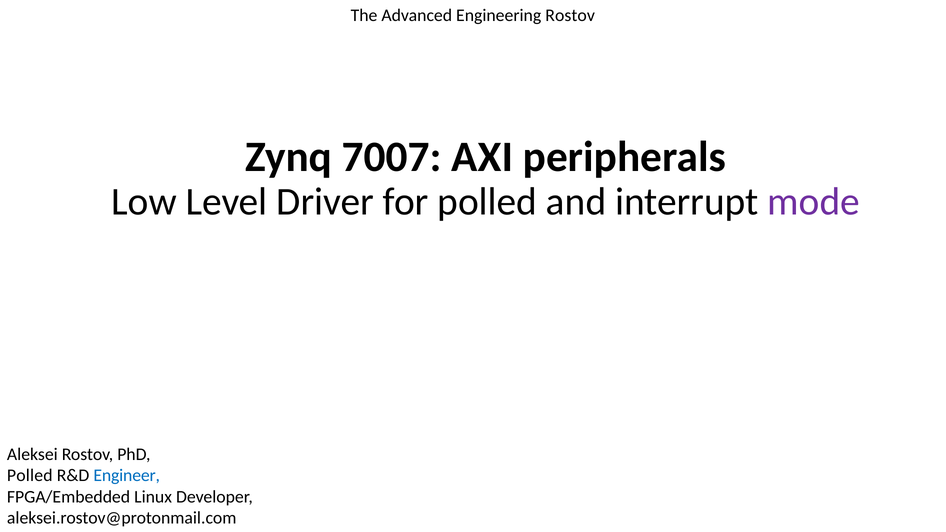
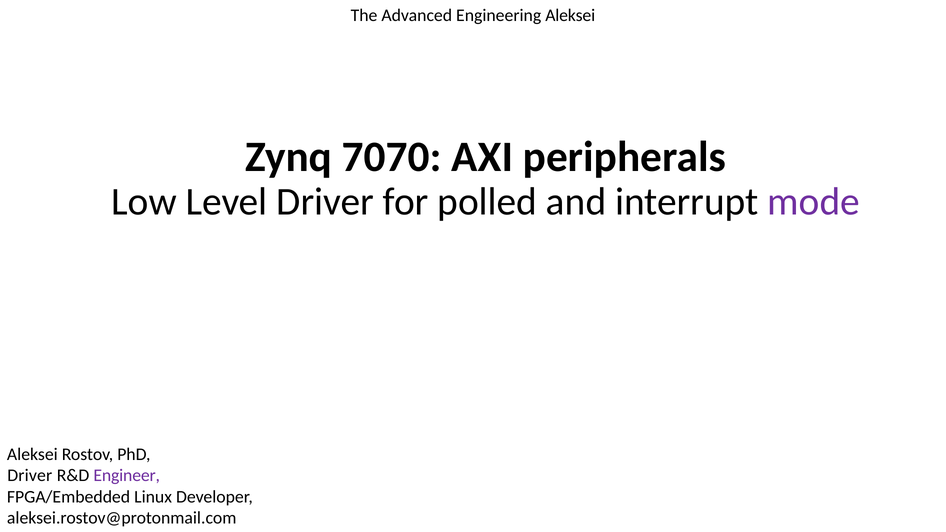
Engineering Rostov: Rostov -> Aleksei
7007: 7007 -> 7070
Polled at (30, 476): Polled -> Driver
Engineer colour: blue -> purple
